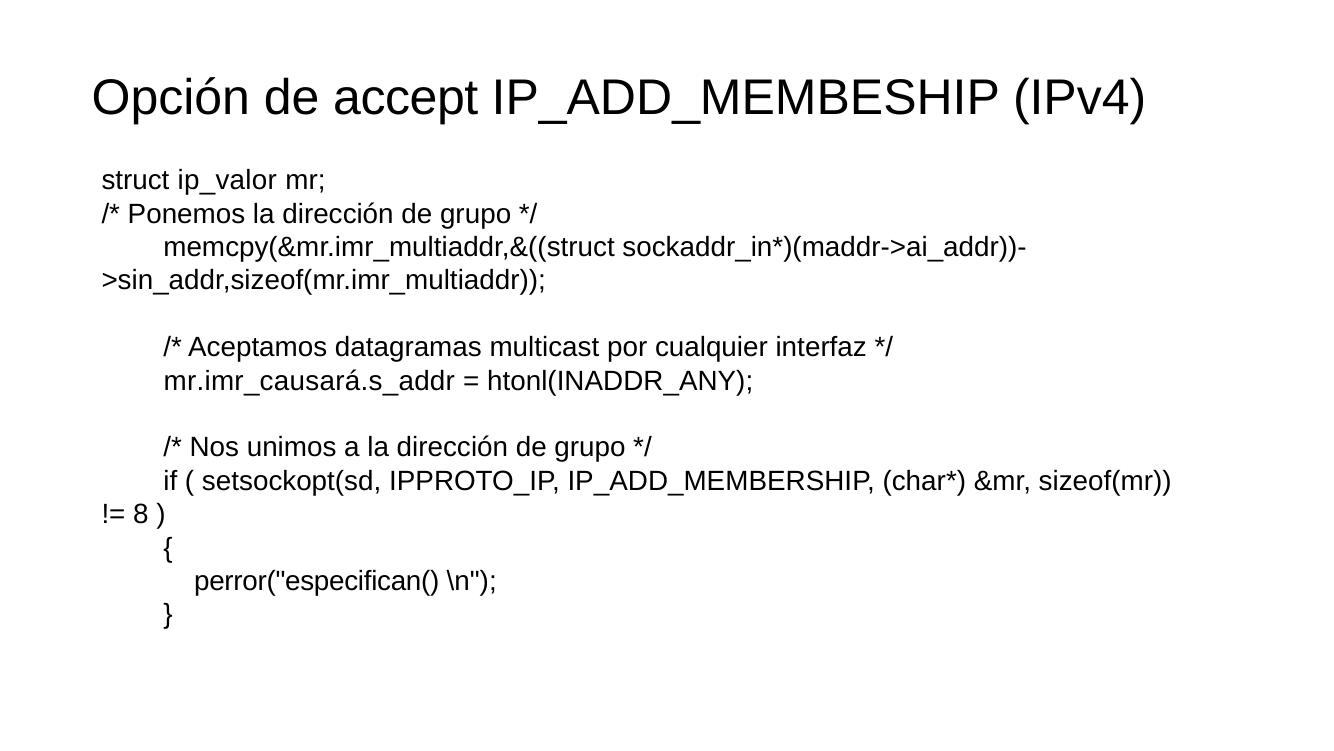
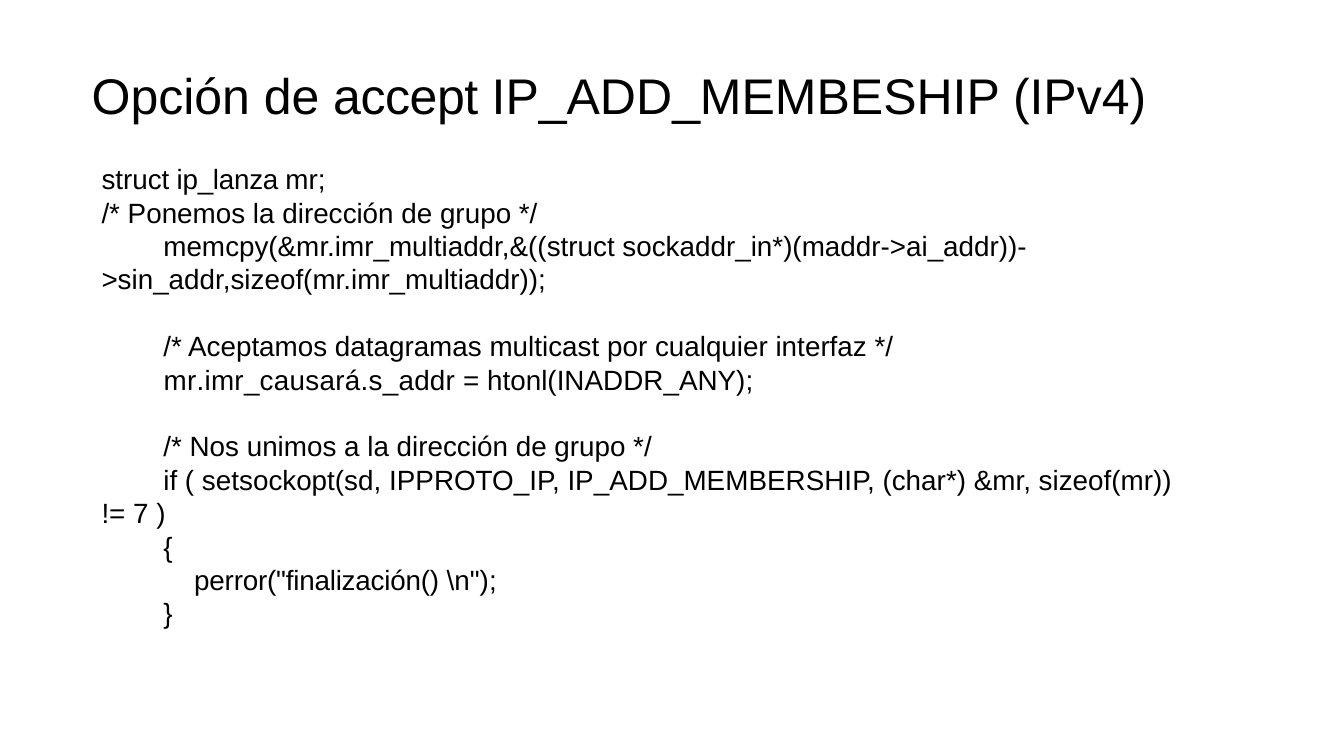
ip_valor: ip_valor -> ip_lanza
8: 8 -> 7
perror("especifican(: perror("especifican( -> perror("finalización(
